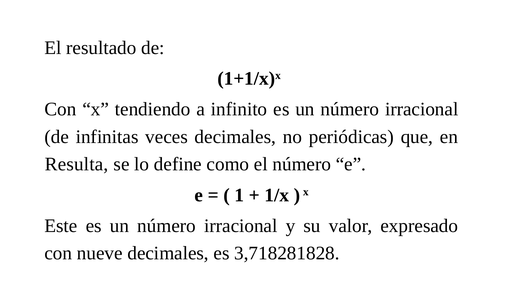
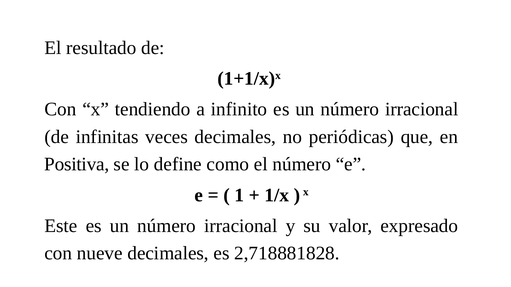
Resulta: Resulta -> Positiva
3,718281828: 3,718281828 -> 2,718881828
